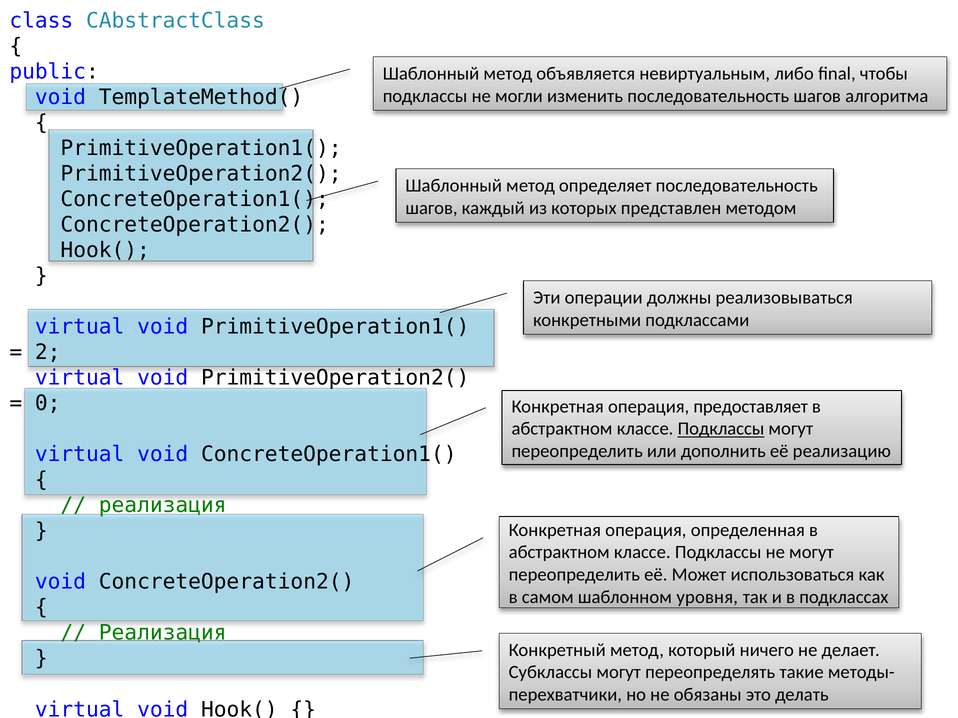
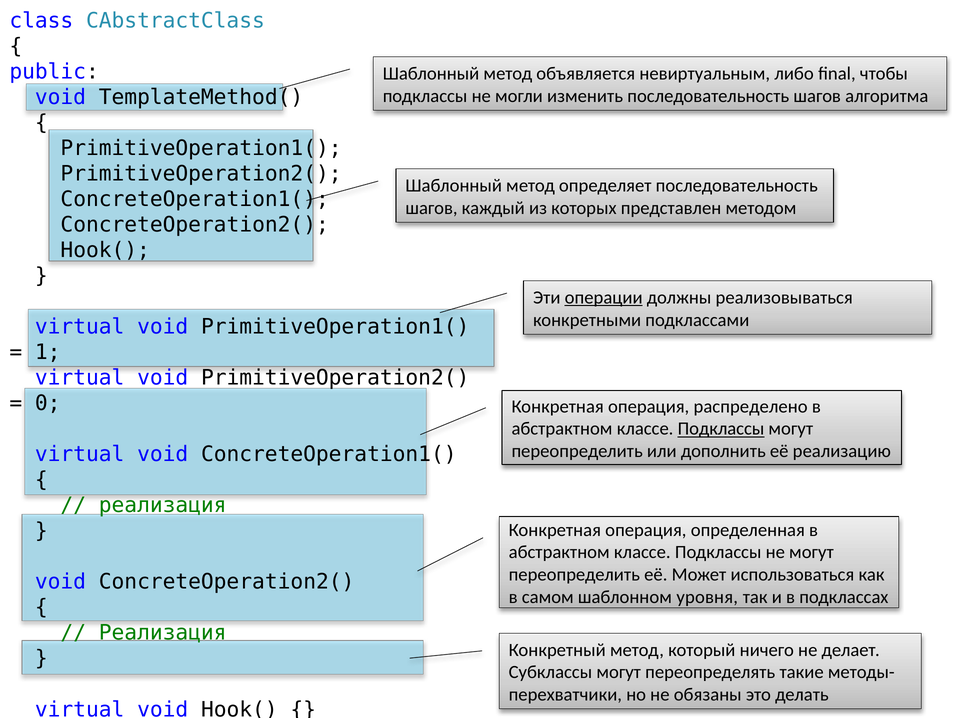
операции underline: none -> present
2: 2 -> 1
предоставляет: предоставляет -> распределено
